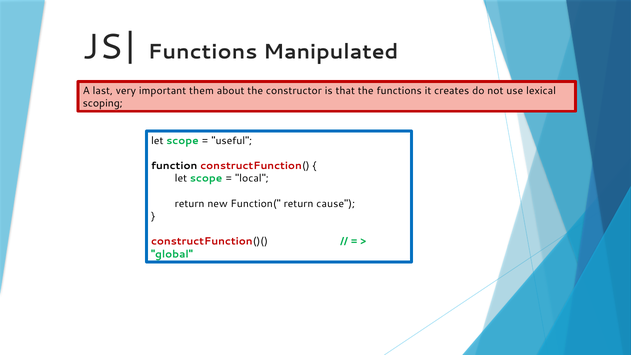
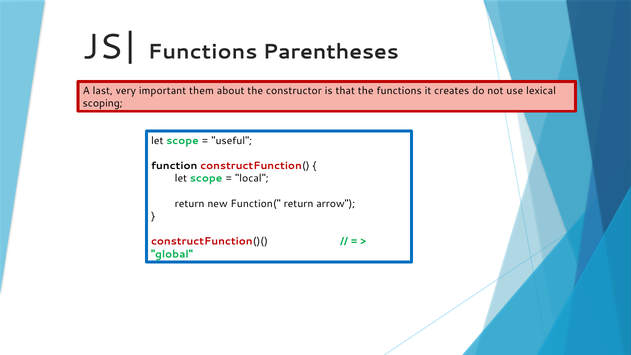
Manipulated: Manipulated -> Parentheses
cause: cause -> arrow
